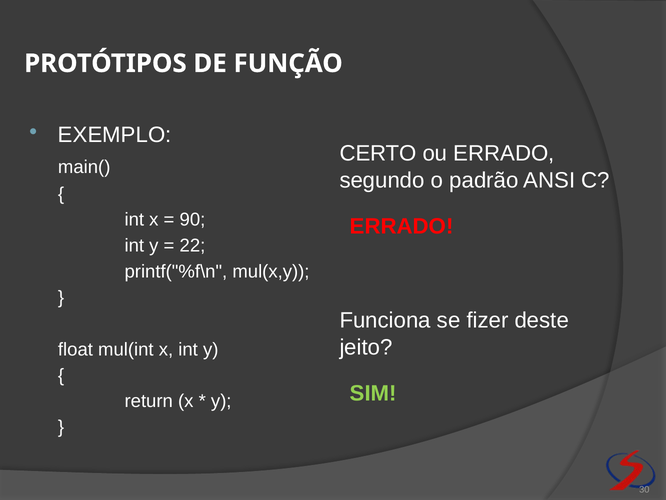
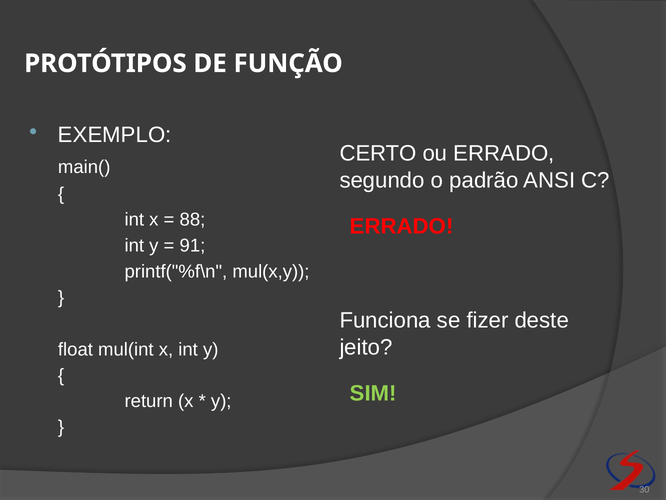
90: 90 -> 88
22: 22 -> 91
